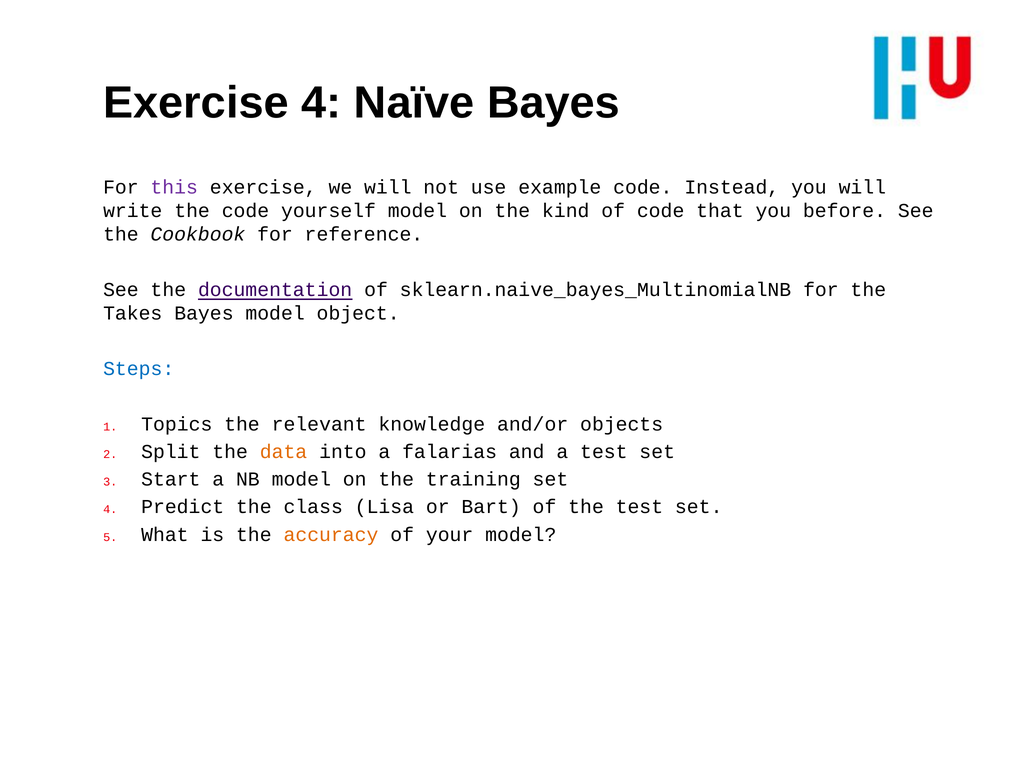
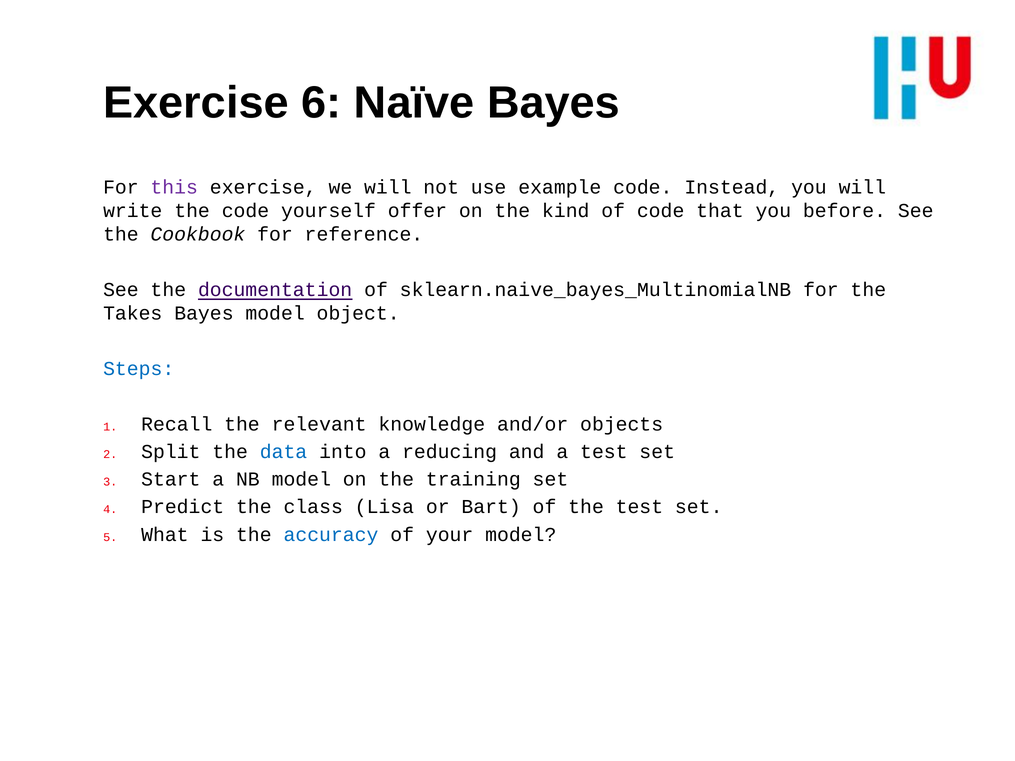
Exercise 4: 4 -> 6
yourself model: model -> offer
Topics: Topics -> Recall
data colour: orange -> blue
falarias: falarias -> reducing
accuracy colour: orange -> blue
